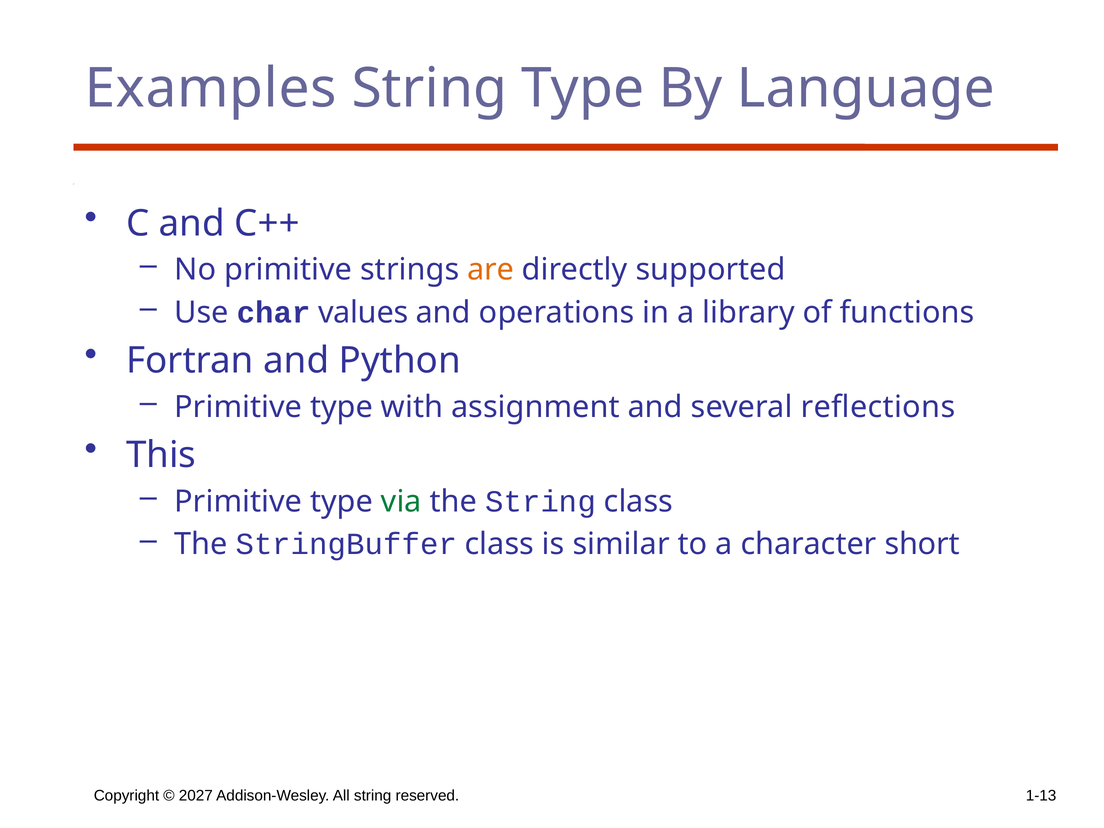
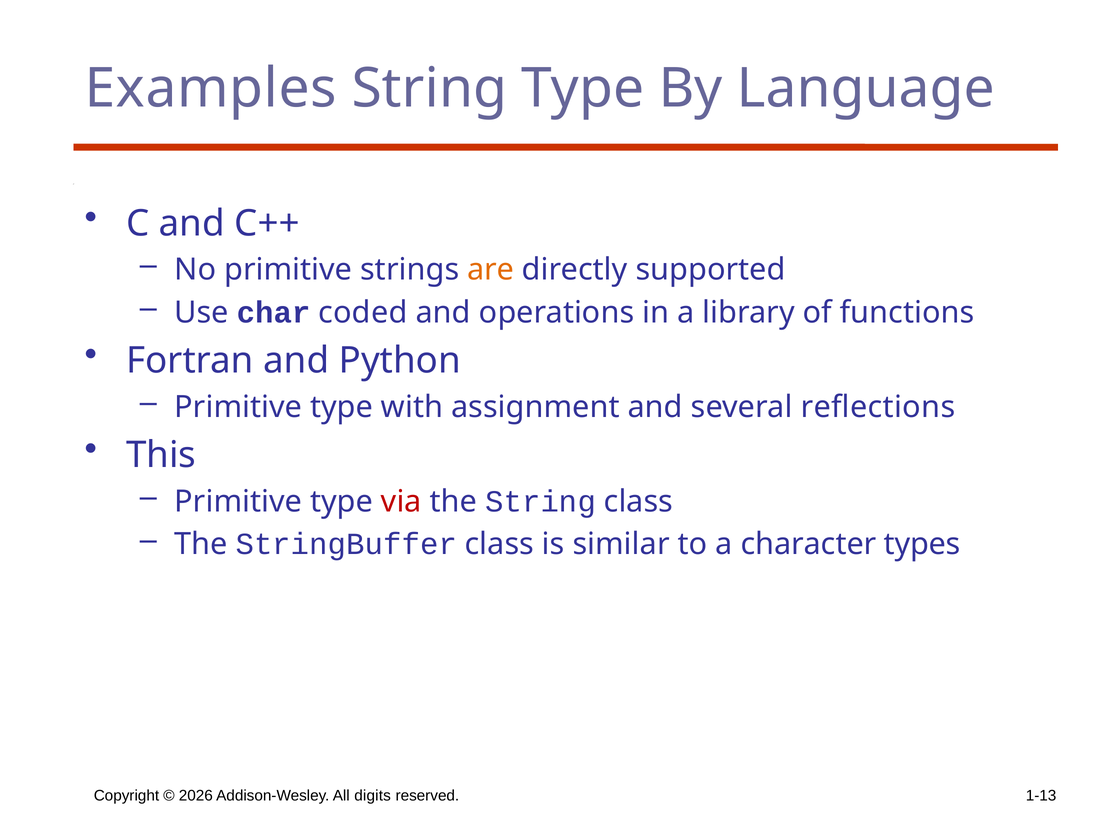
values: values -> coded
via colour: green -> red
short: short -> types
2027: 2027 -> 2026
All string: string -> digits
